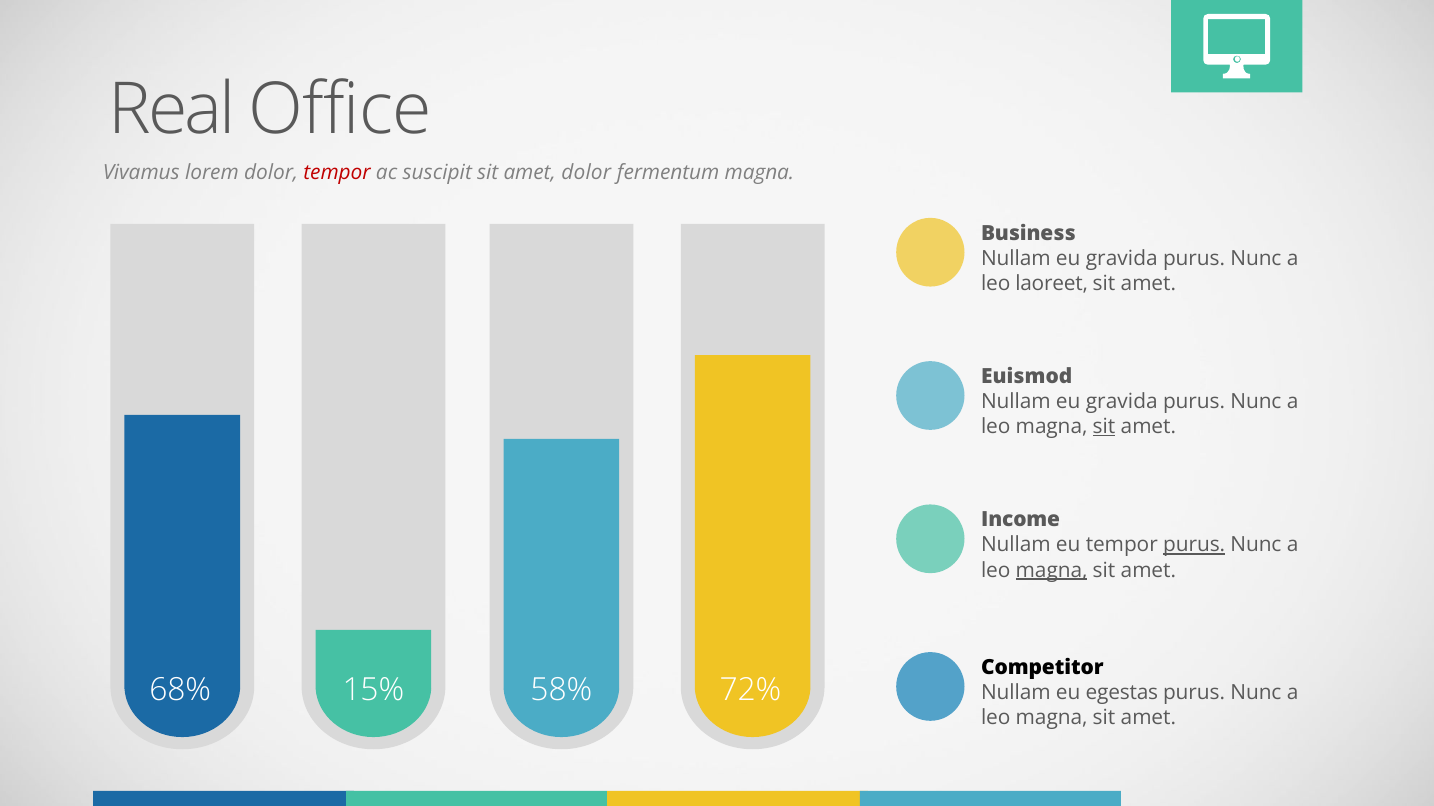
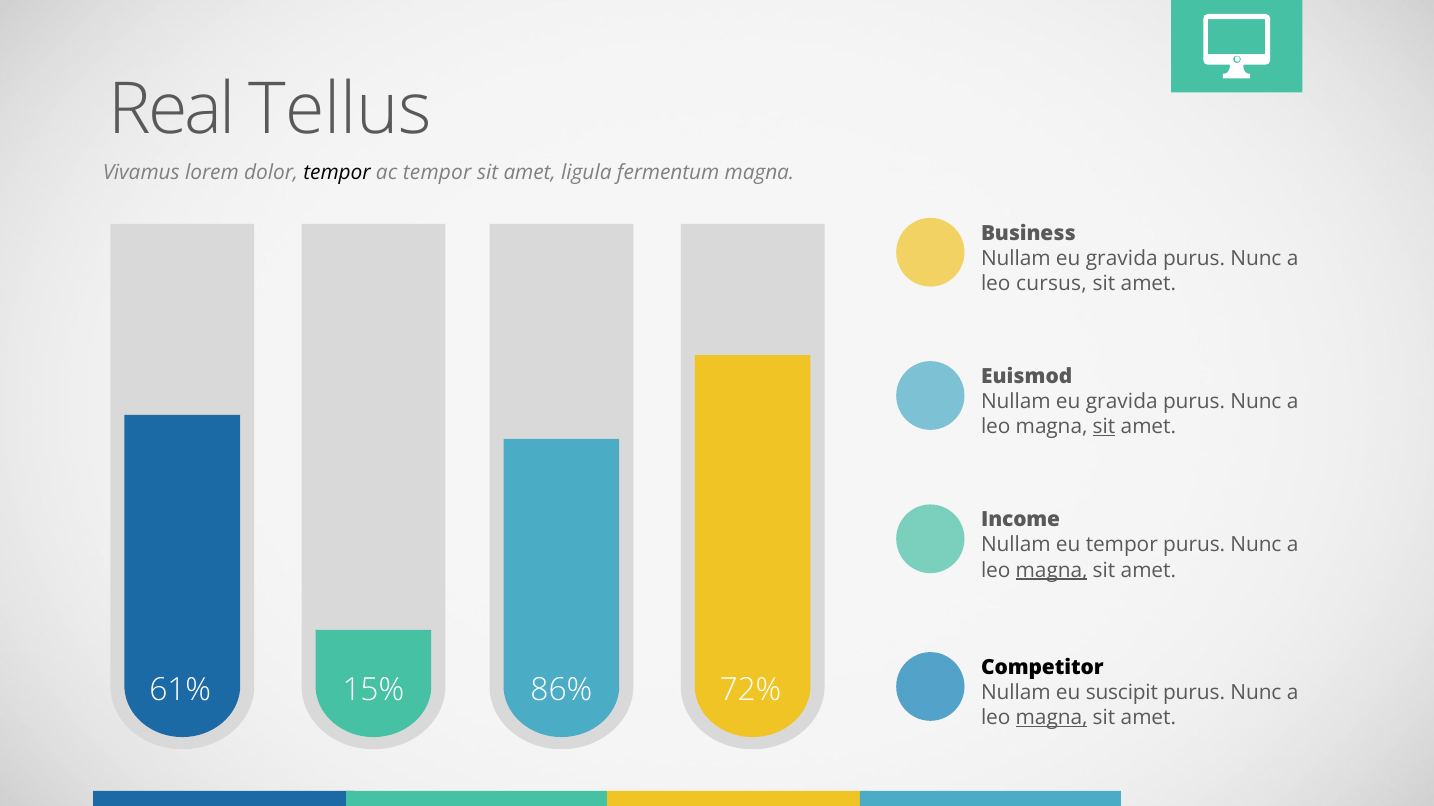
Office: Office -> Tellus
tempor at (337, 173) colour: red -> black
ac suscipit: suscipit -> tempor
amet dolor: dolor -> ligula
laoreet: laoreet -> cursus
purus at (1194, 546) underline: present -> none
68%: 68% -> 61%
58%: 58% -> 86%
egestas: egestas -> suscipit
magna at (1052, 718) underline: none -> present
